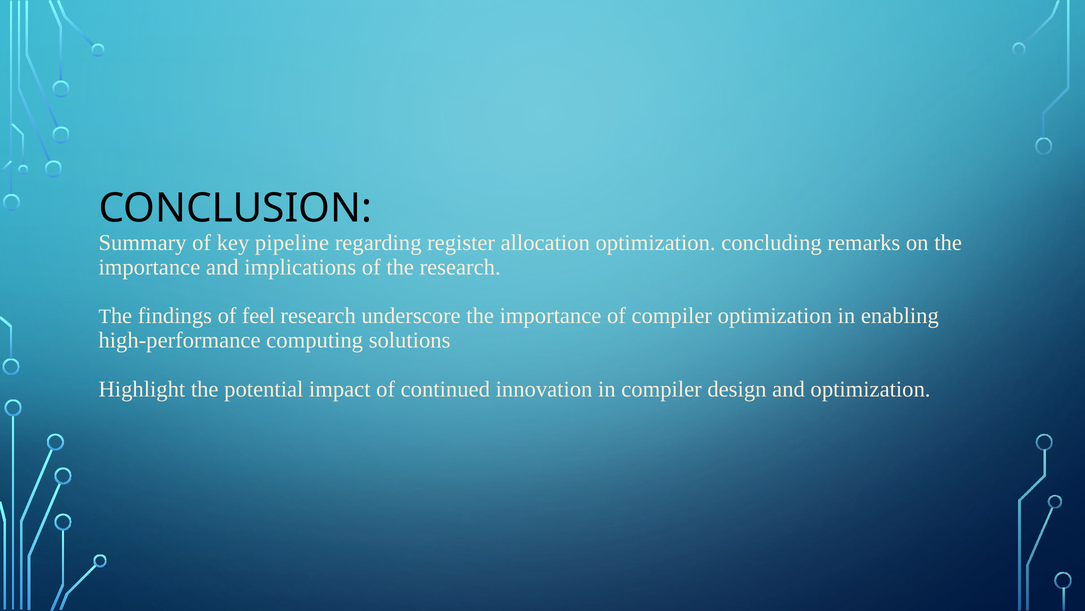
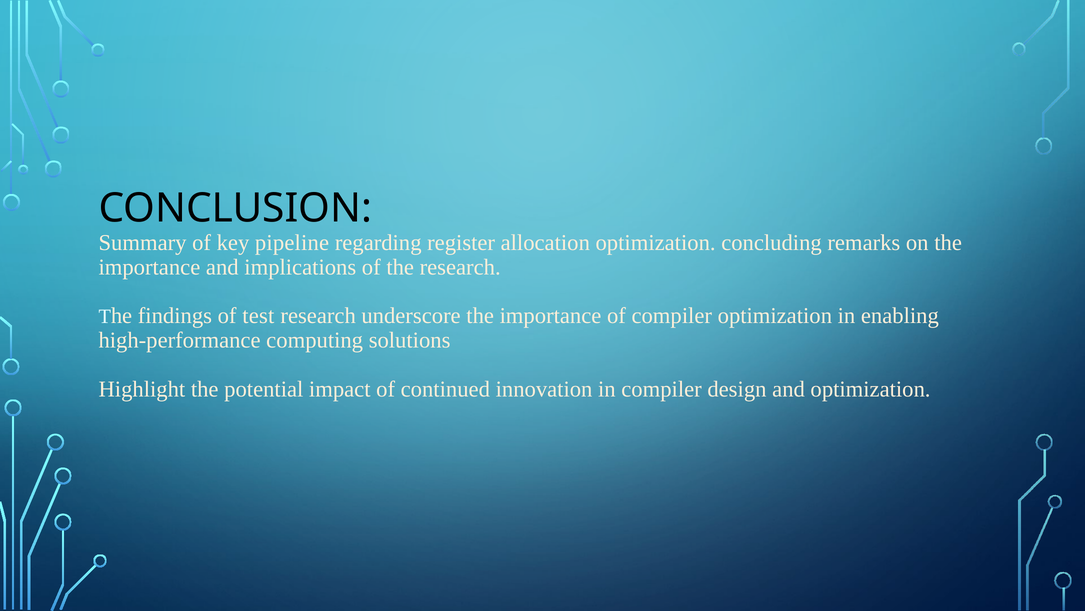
feel: feel -> test
